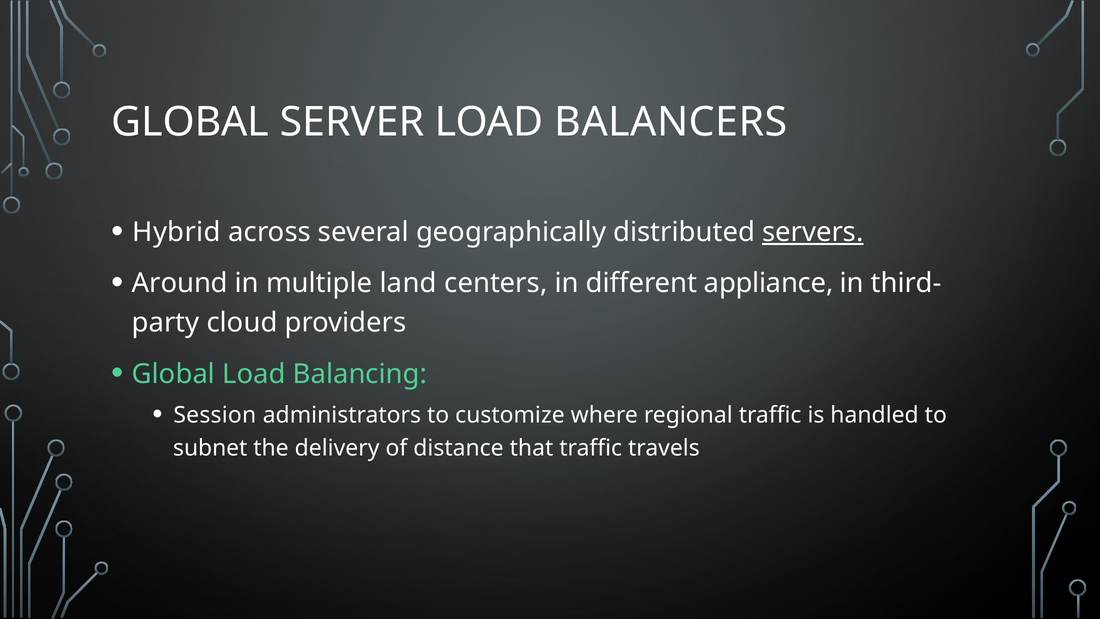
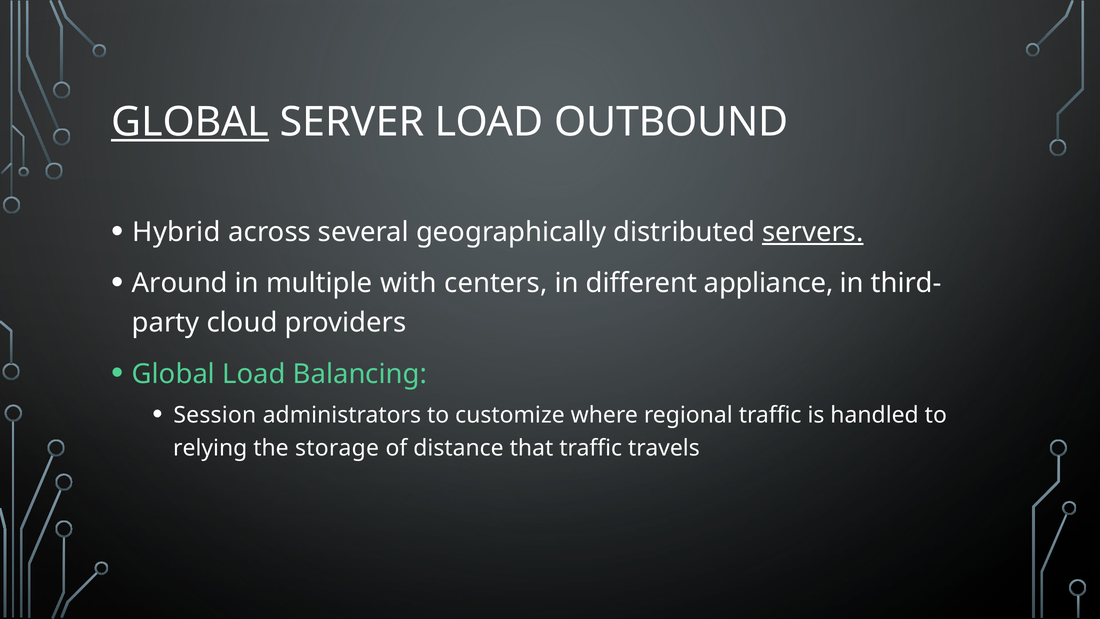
GLOBAL at (190, 122) underline: none -> present
BALANCERS: BALANCERS -> OUTBOUND
land: land -> with
subnet: subnet -> relying
delivery: delivery -> storage
